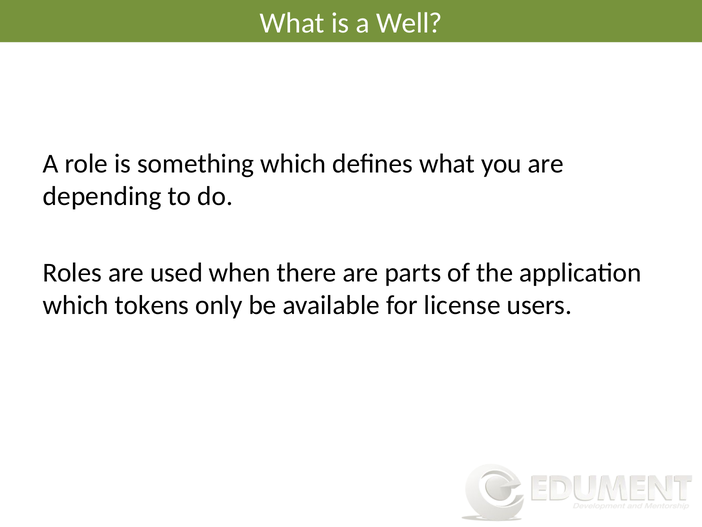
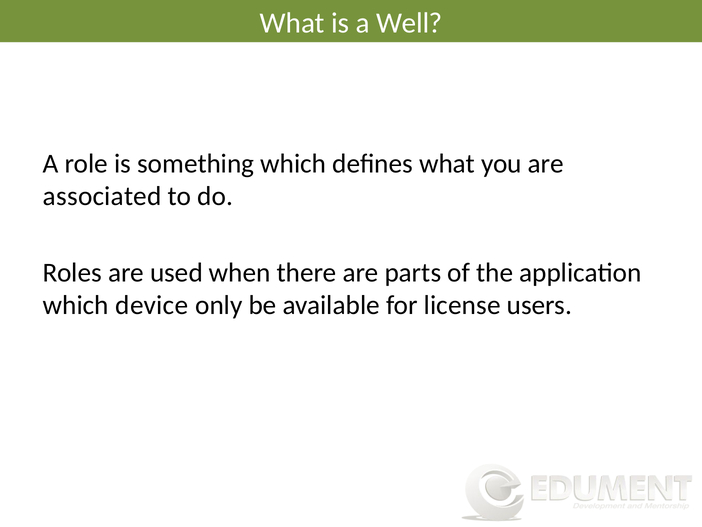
depending: depending -> associated
tokens: tokens -> device
